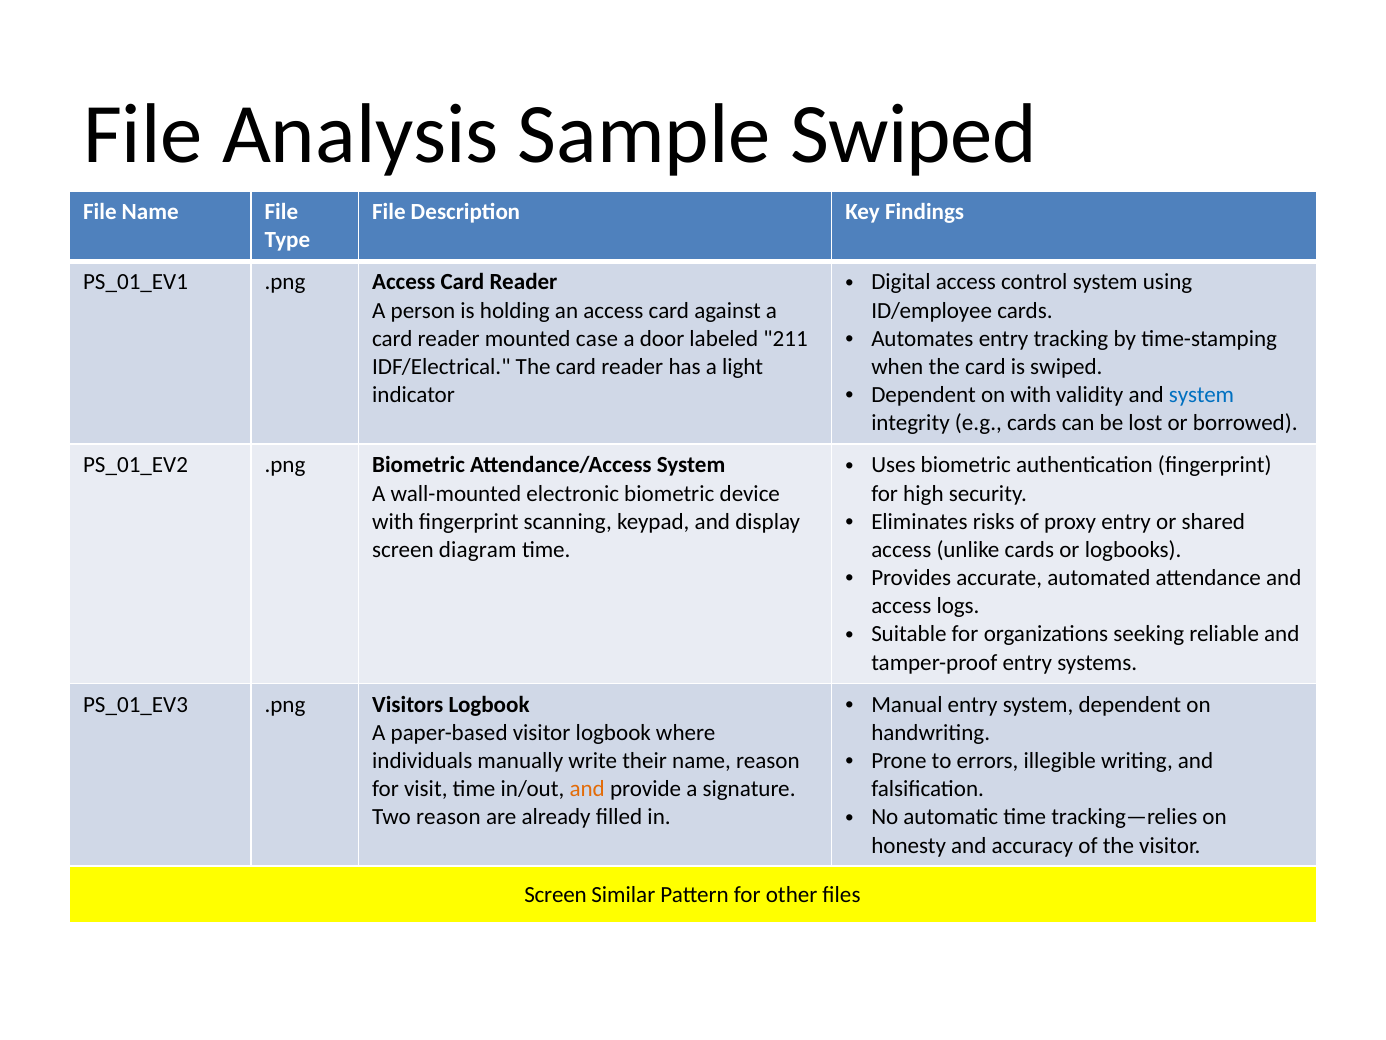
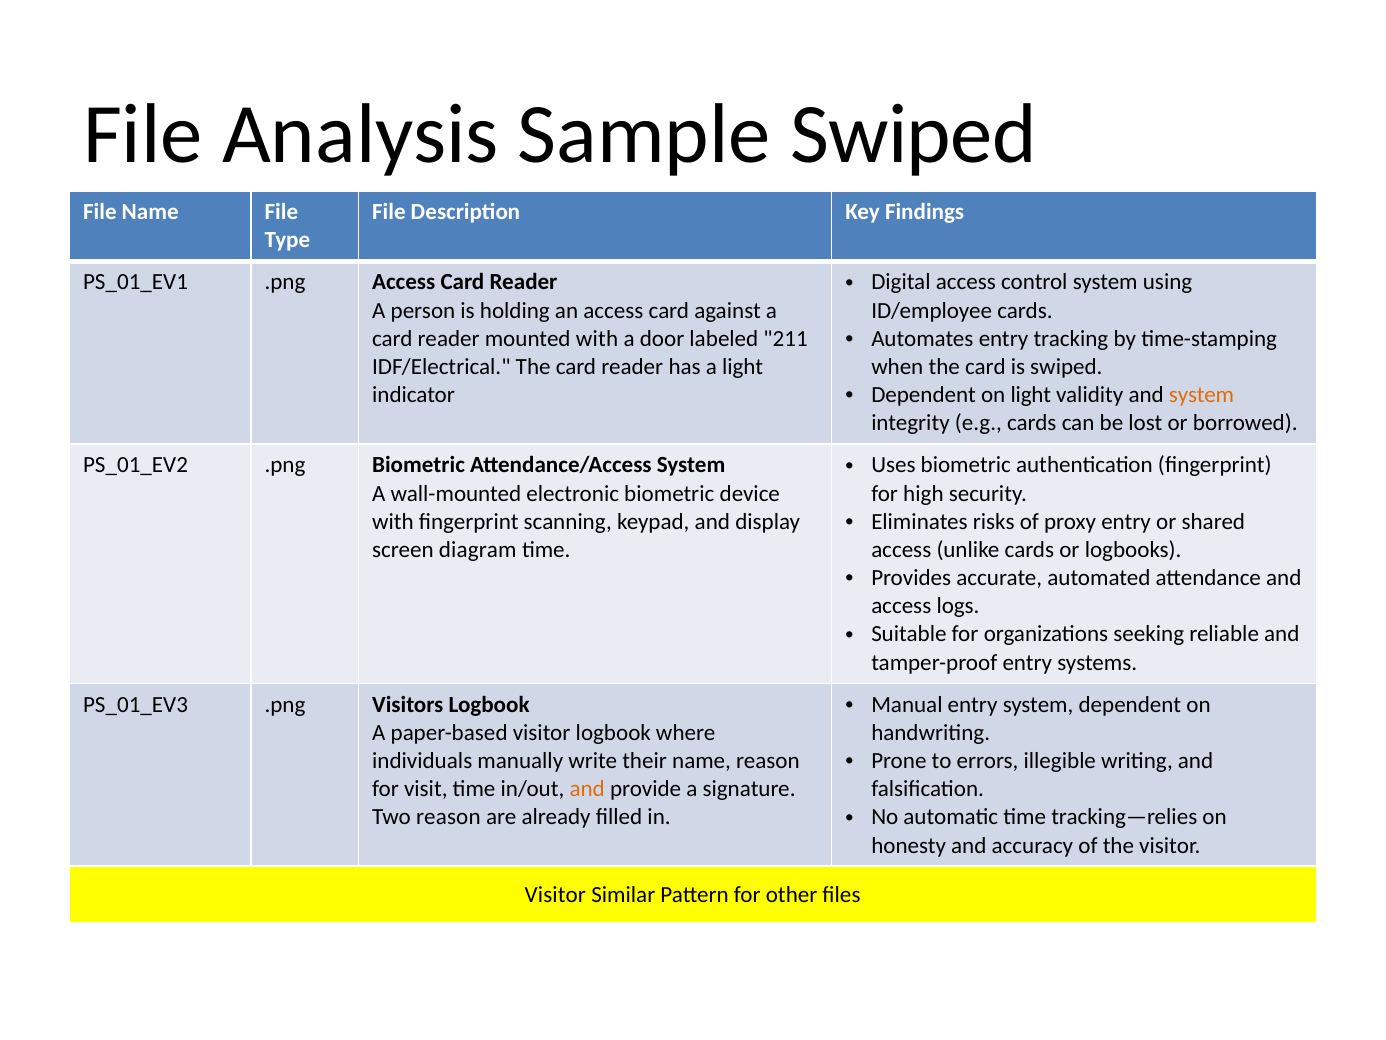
mounted case: case -> with
on with: with -> light
system at (1202, 395) colour: blue -> orange
Screen at (556, 894): Screen -> Visitor
